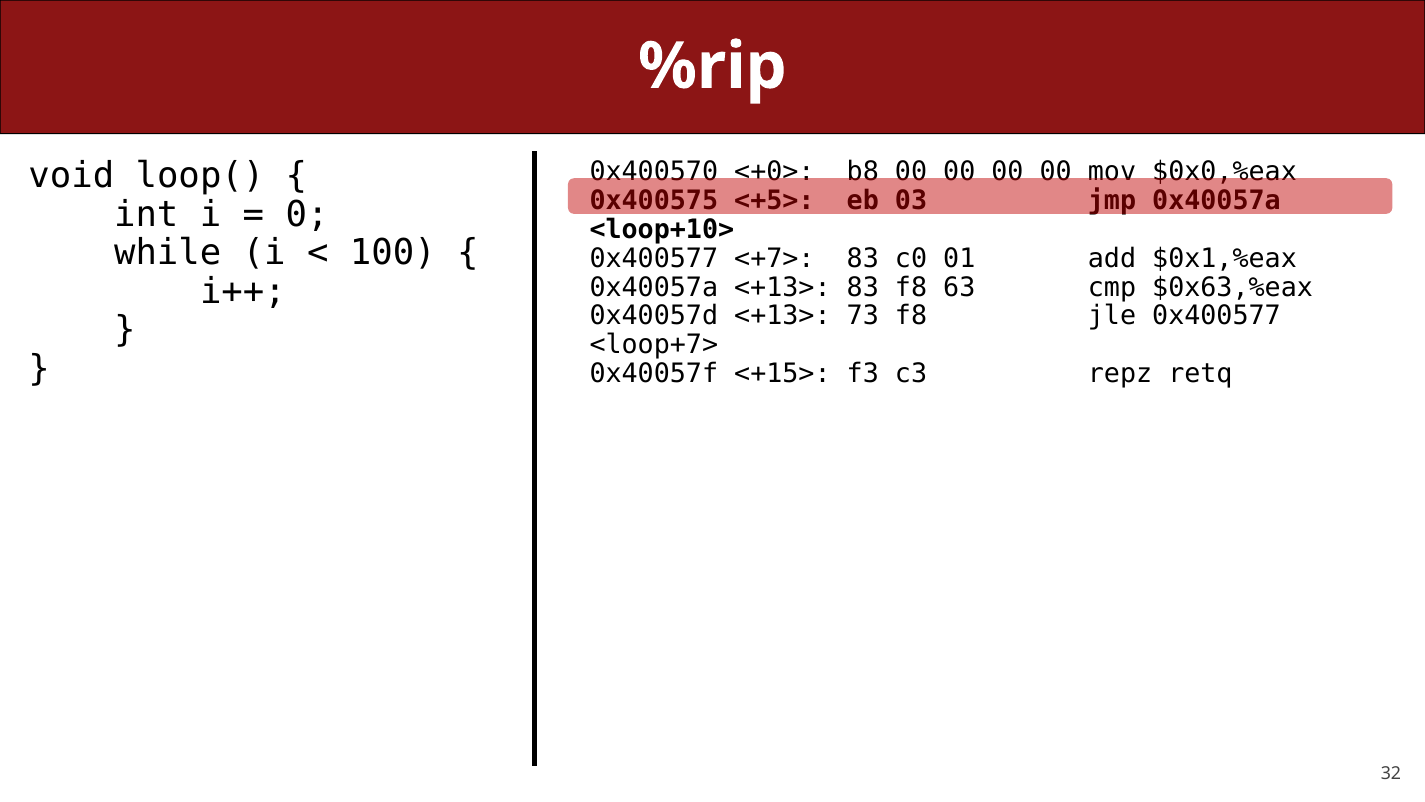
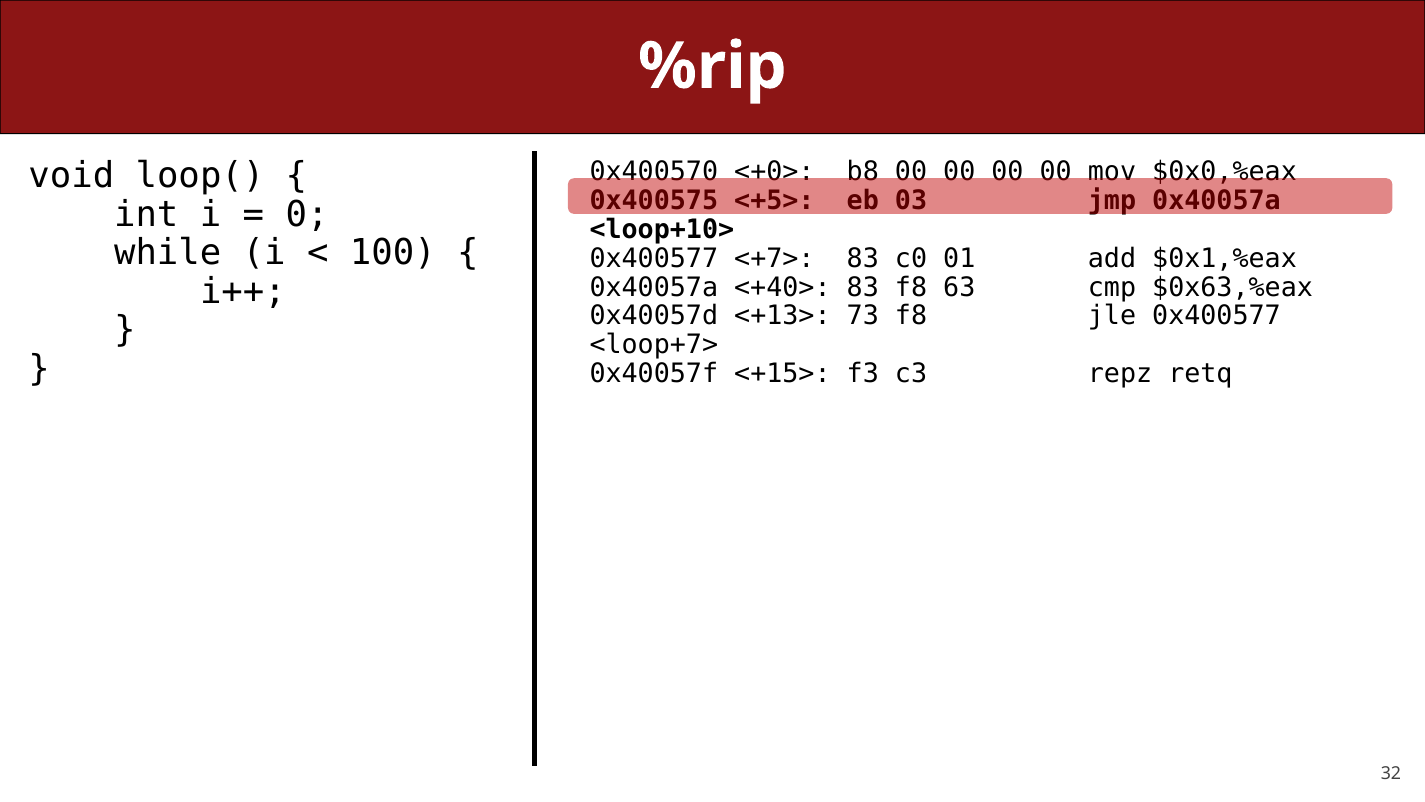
0x40057a <+13>: <+13> -> <+40>
